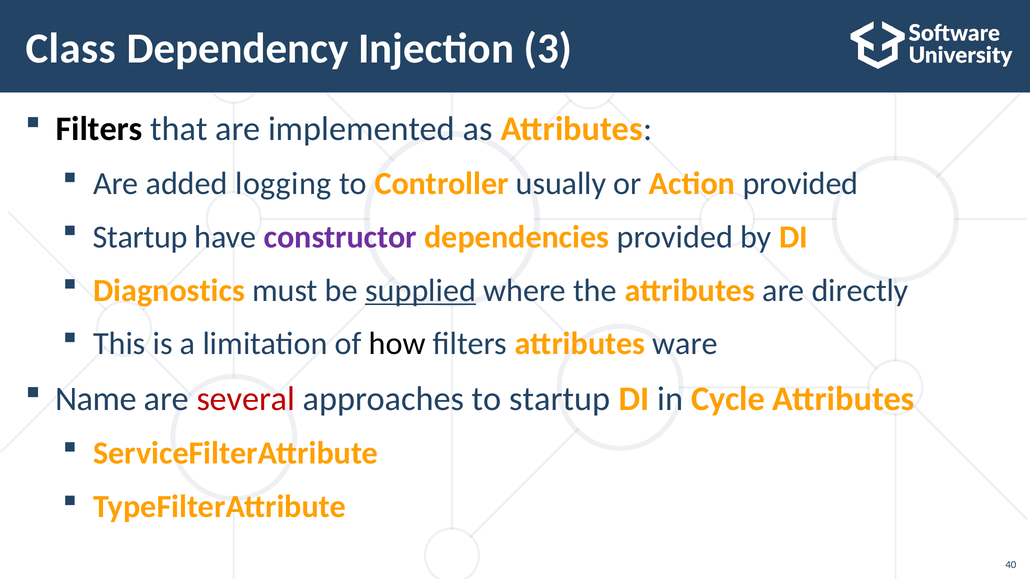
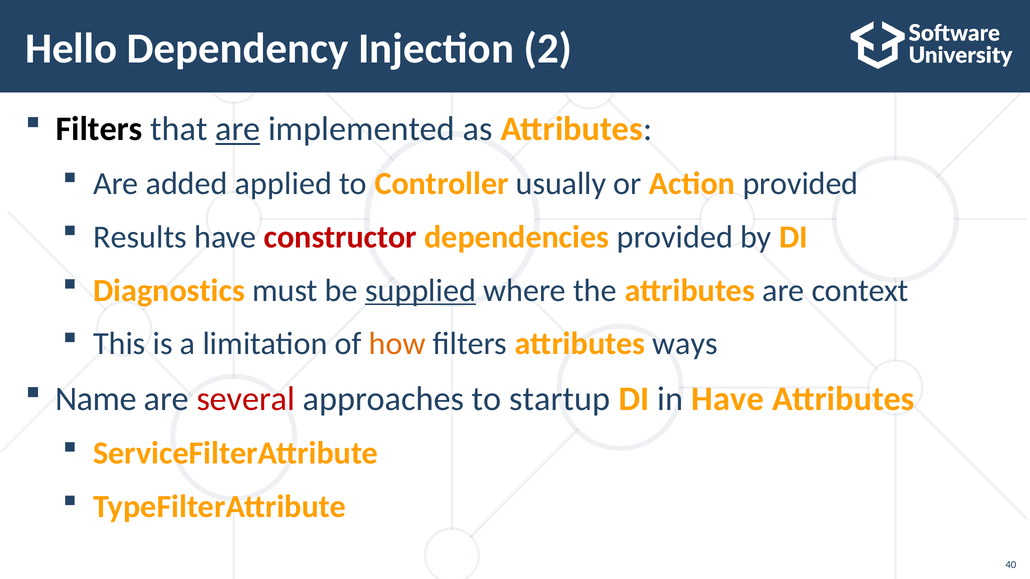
Class: Class -> Hello
3: 3 -> 2
are at (238, 129) underline: none -> present
logging: logging -> applied
Startup at (140, 237): Startup -> Results
constructor colour: purple -> red
directly: directly -> context
how colour: black -> orange
ware: ware -> ways
in Cycle: Cycle -> Have
